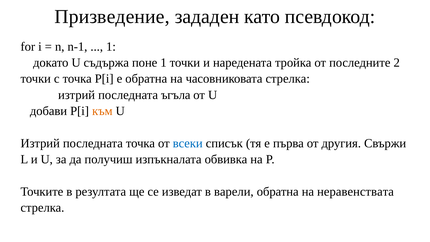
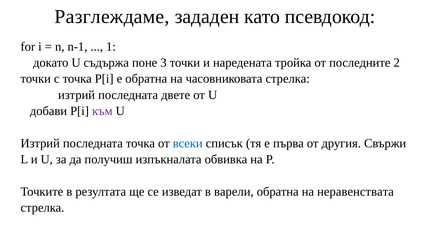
Призведение: Призведение -> Разглеждаме
поне 1: 1 -> 3
ъгъла: ъгъла -> двете
към colour: orange -> purple
